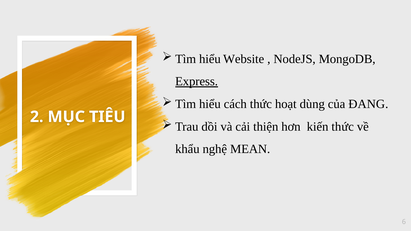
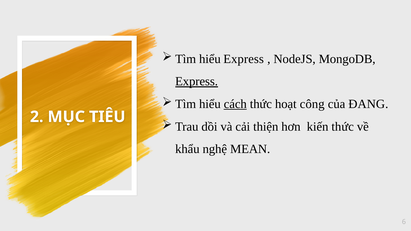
hiểu Website: Website -> Express
cách underline: none -> present
dùng: dùng -> công
